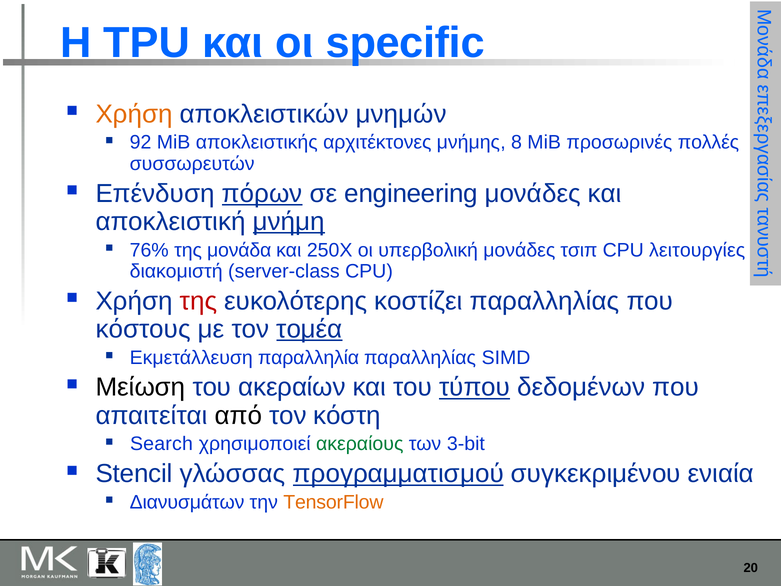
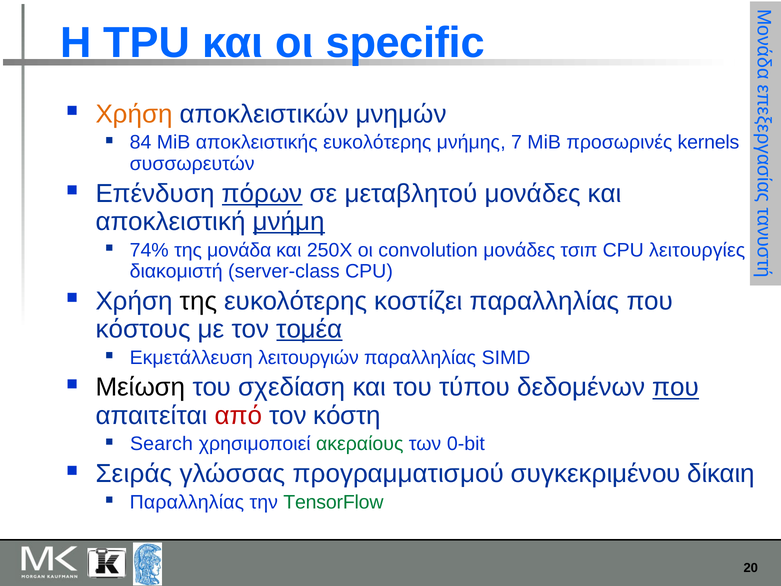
92: 92 -> 84
αποκλειστικής αρχιτέκτονες: αρχιτέκτονες -> ευκολότερης
8: 8 -> 7
πολλές: πολλές -> kernels
engineering: engineering -> μεταβλητού
76%: 76% -> 74%
υπερβολική: υπερβολική -> convolution
της at (199, 301) colour: red -> black
παραλληλία: παραλληλία -> λειτουργιών
ακεραίων: ακεραίων -> σχεδίαση
τύπου underline: present -> none
που at (676, 387) underline: none -> present
από colour: black -> red
3-bit: 3-bit -> 0-bit
Stencil: Stencil -> Σειράς
προγραμματισμού underline: present -> none
ενιαία: ενιαία -> δίκαιη
Διανυσμάτων at (187, 502): Διανυσμάτων -> Παραλληλίας
TensorFlow colour: orange -> green
